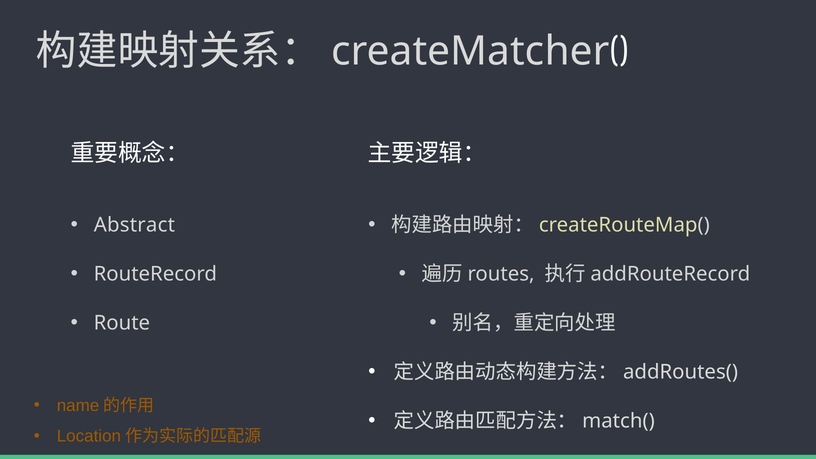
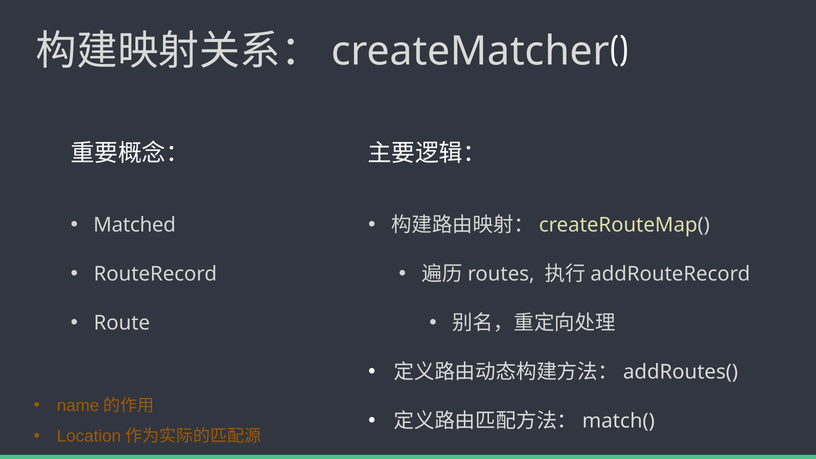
Abstract: Abstract -> Matched
